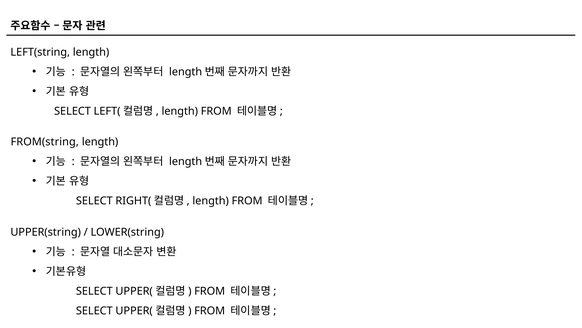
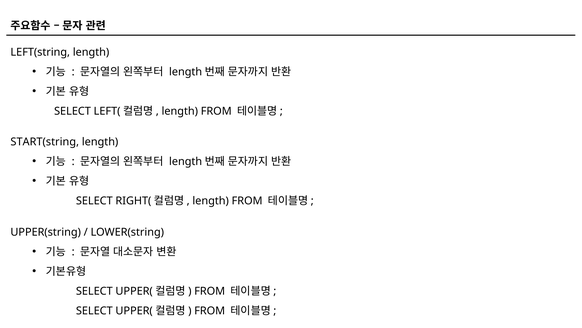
FROM(string: FROM(string -> START(string
